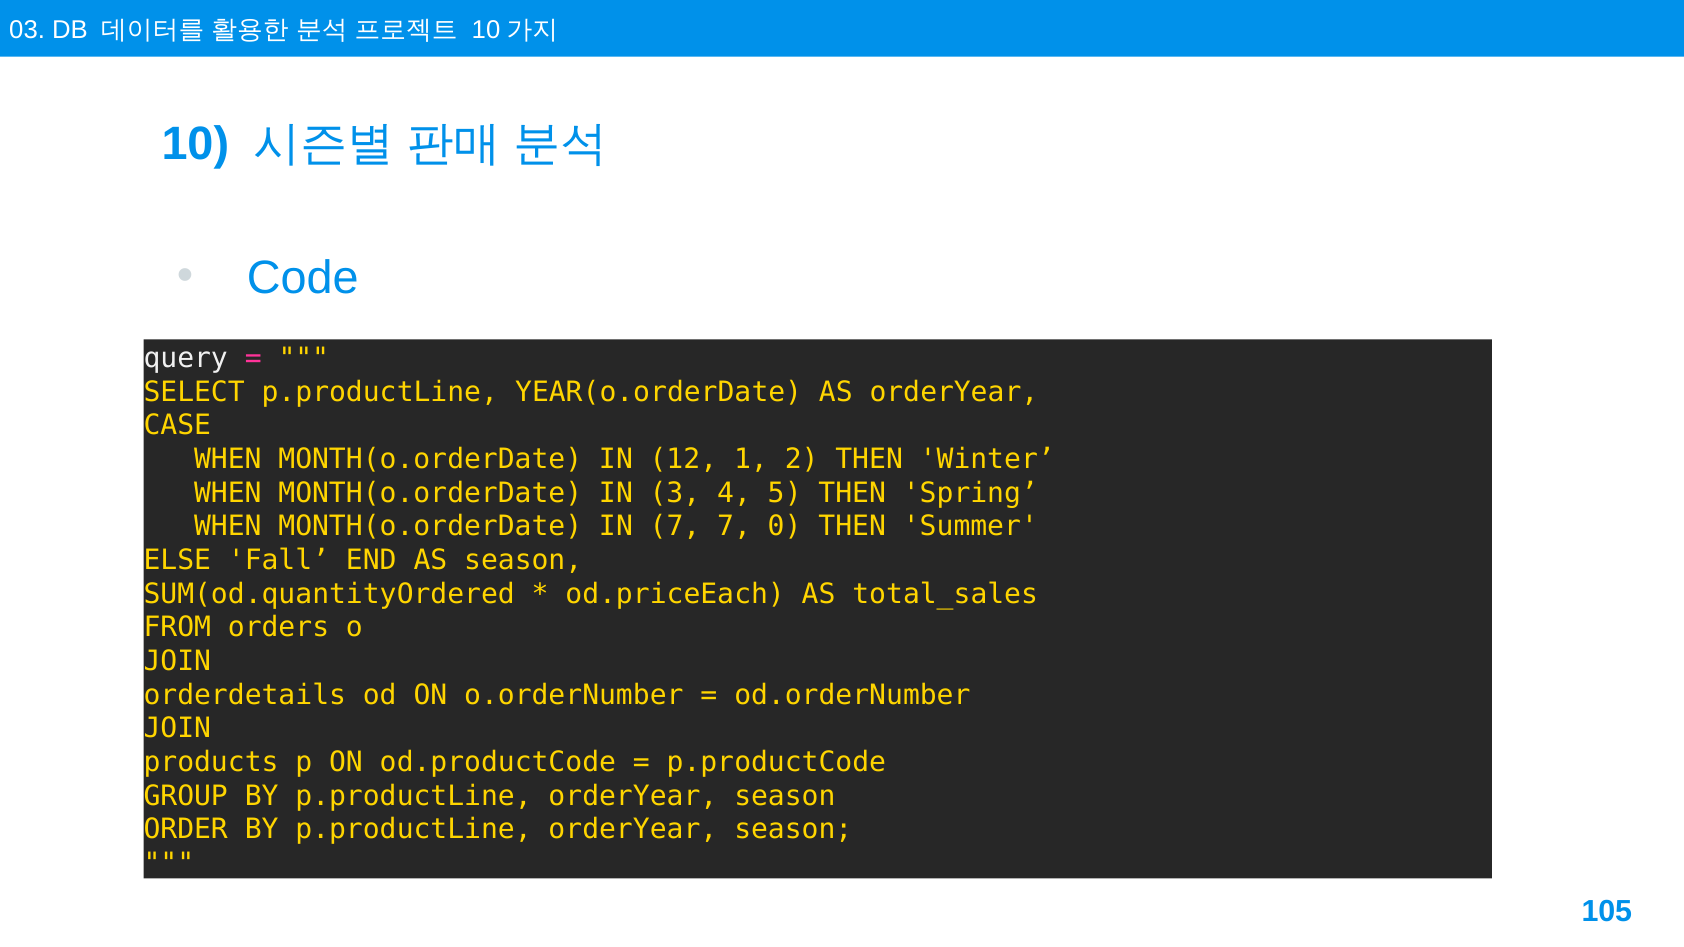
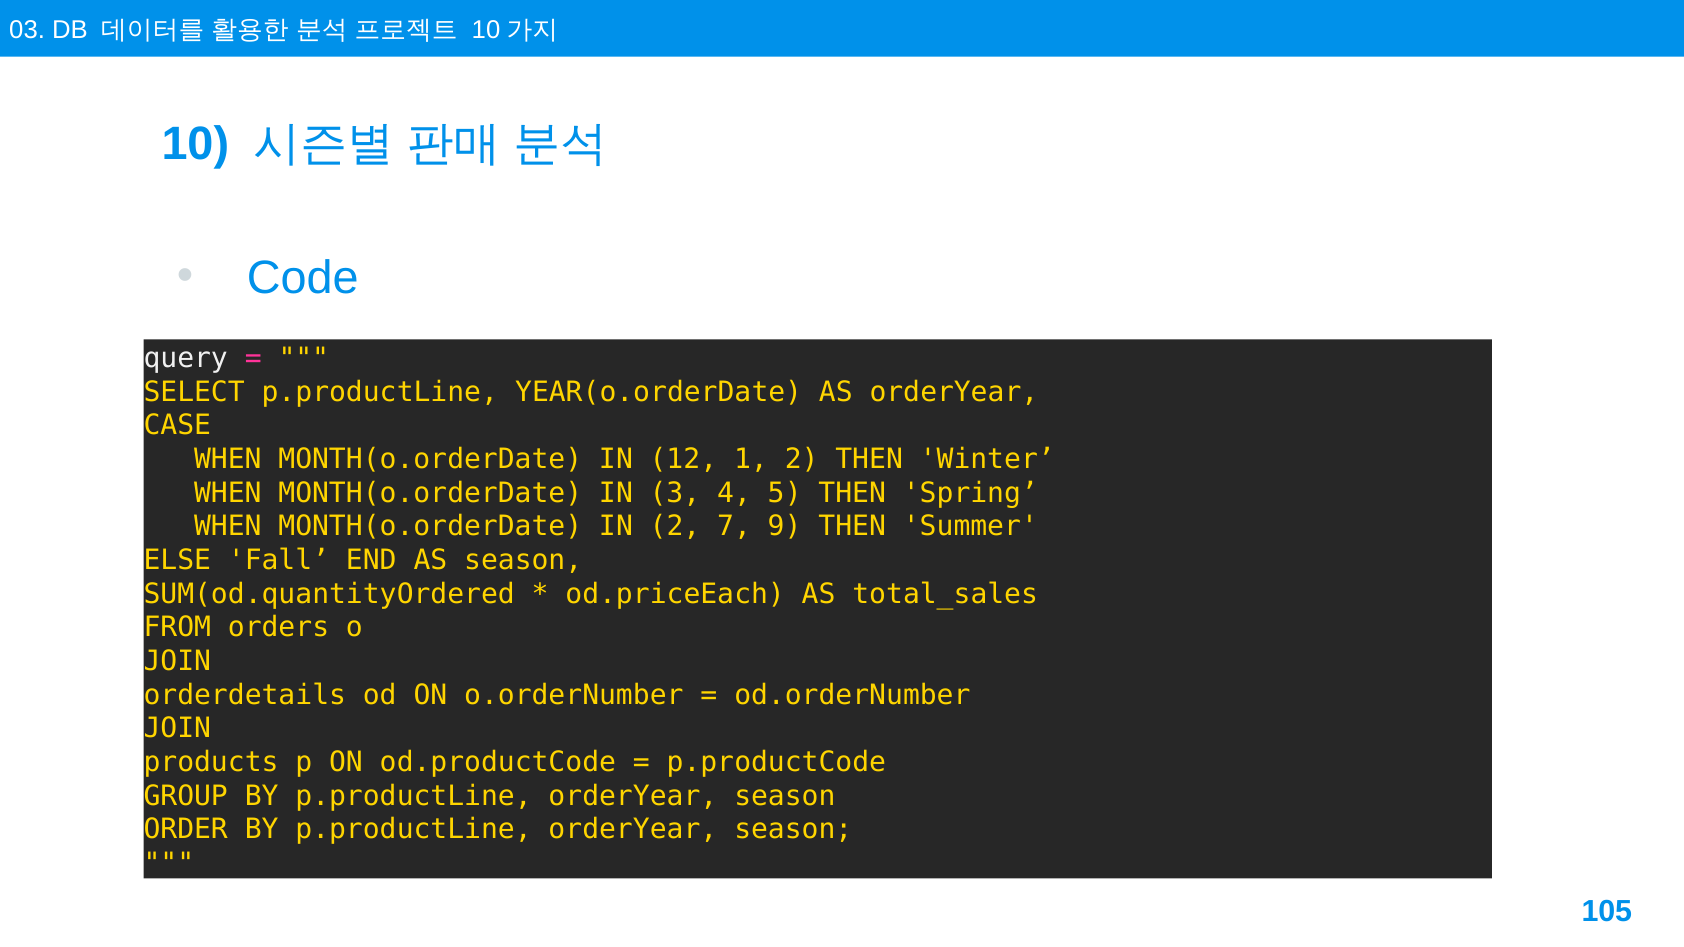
IN 7: 7 -> 2
0: 0 -> 9
